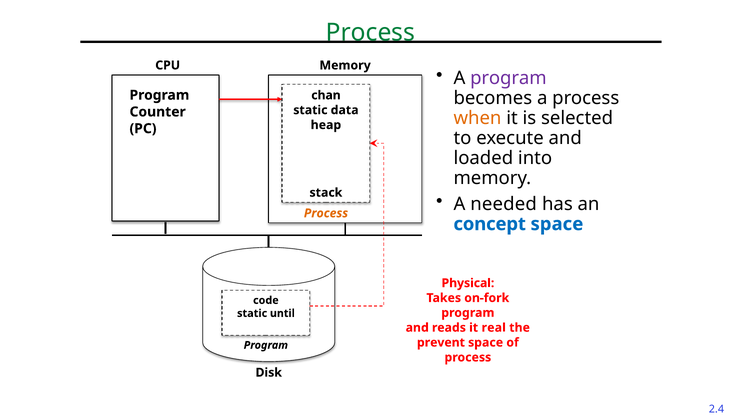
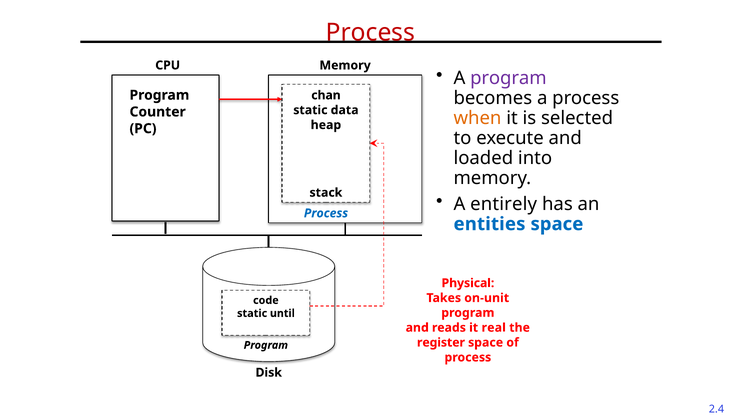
Process at (370, 33) colour: green -> red
needed: needed -> entirely
Process at (326, 213) colour: orange -> blue
concept: concept -> entities
on-fork: on-fork -> on-unit
prevent: prevent -> register
